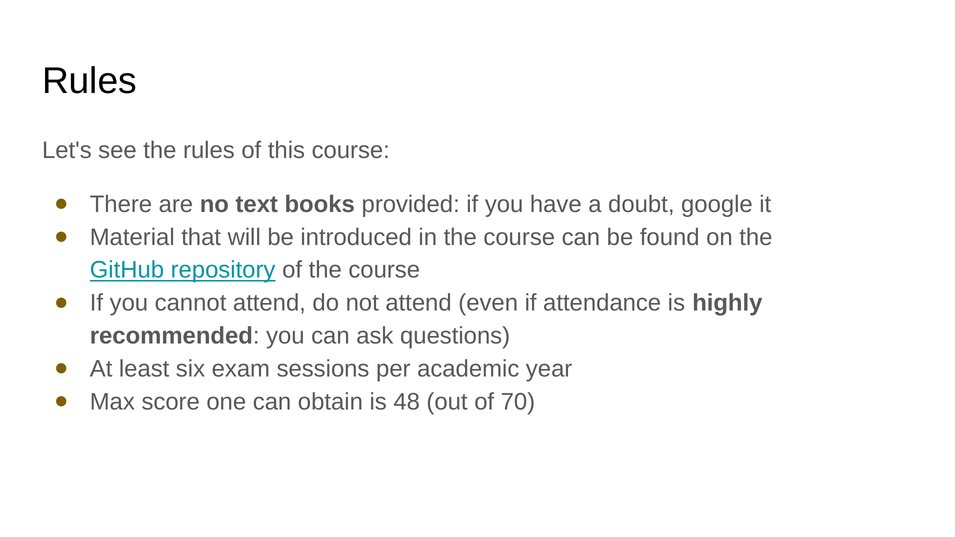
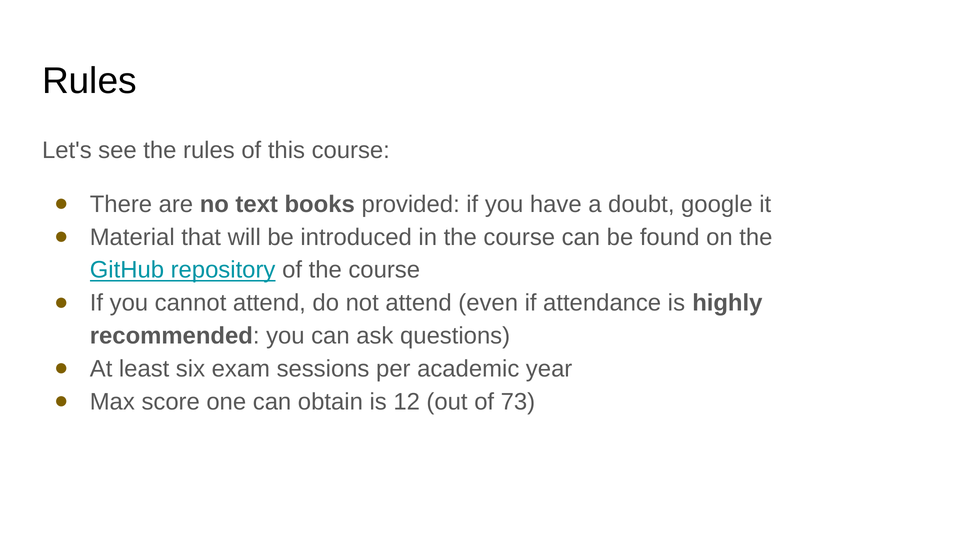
48: 48 -> 12
70: 70 -> 73
